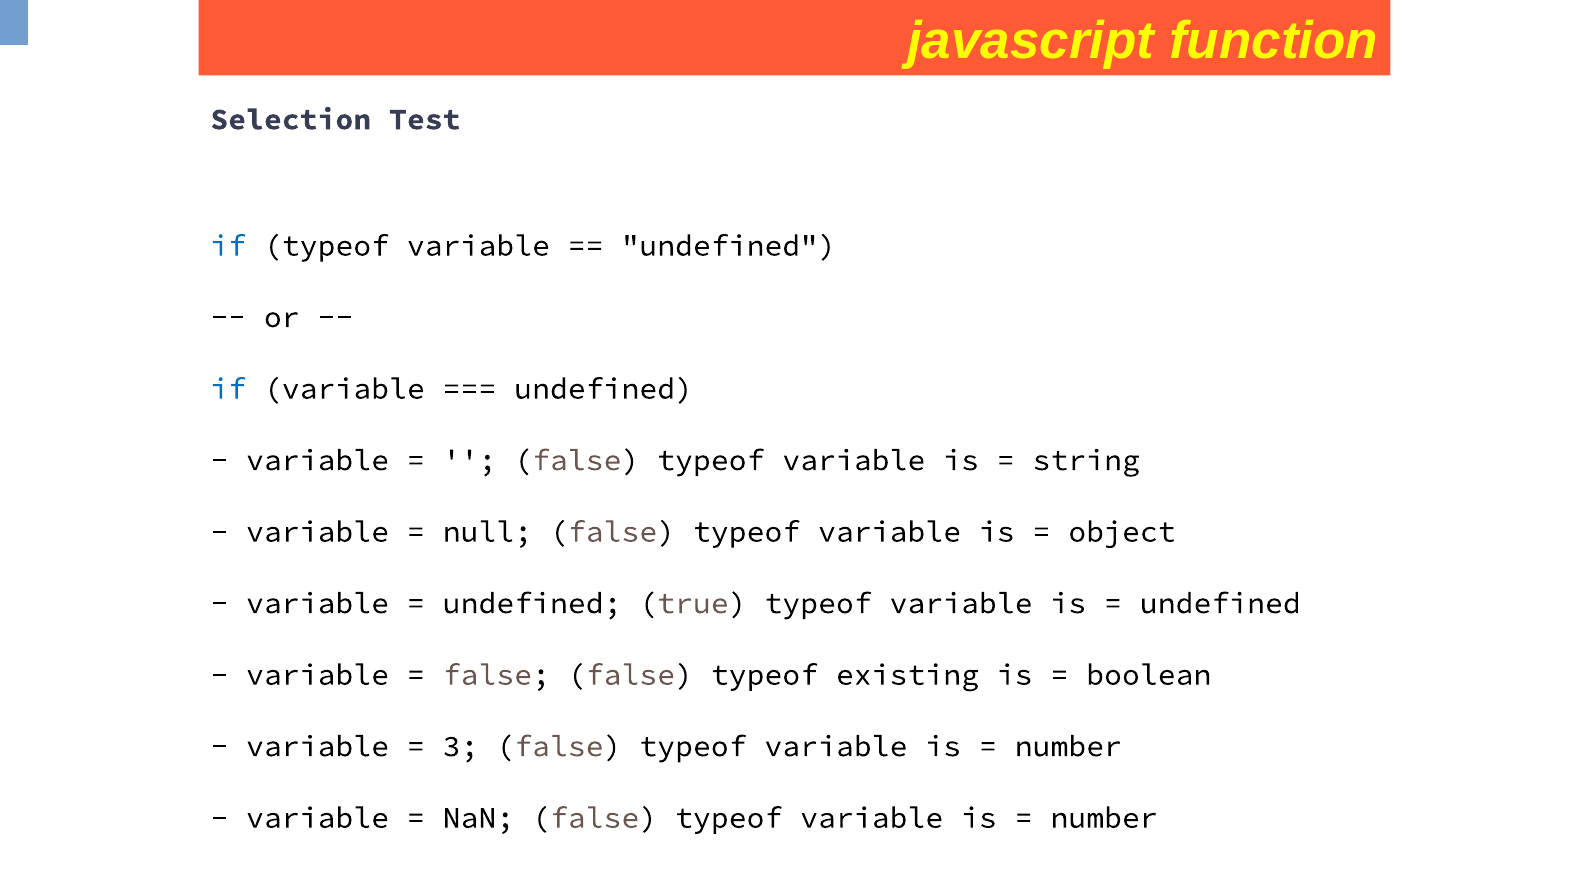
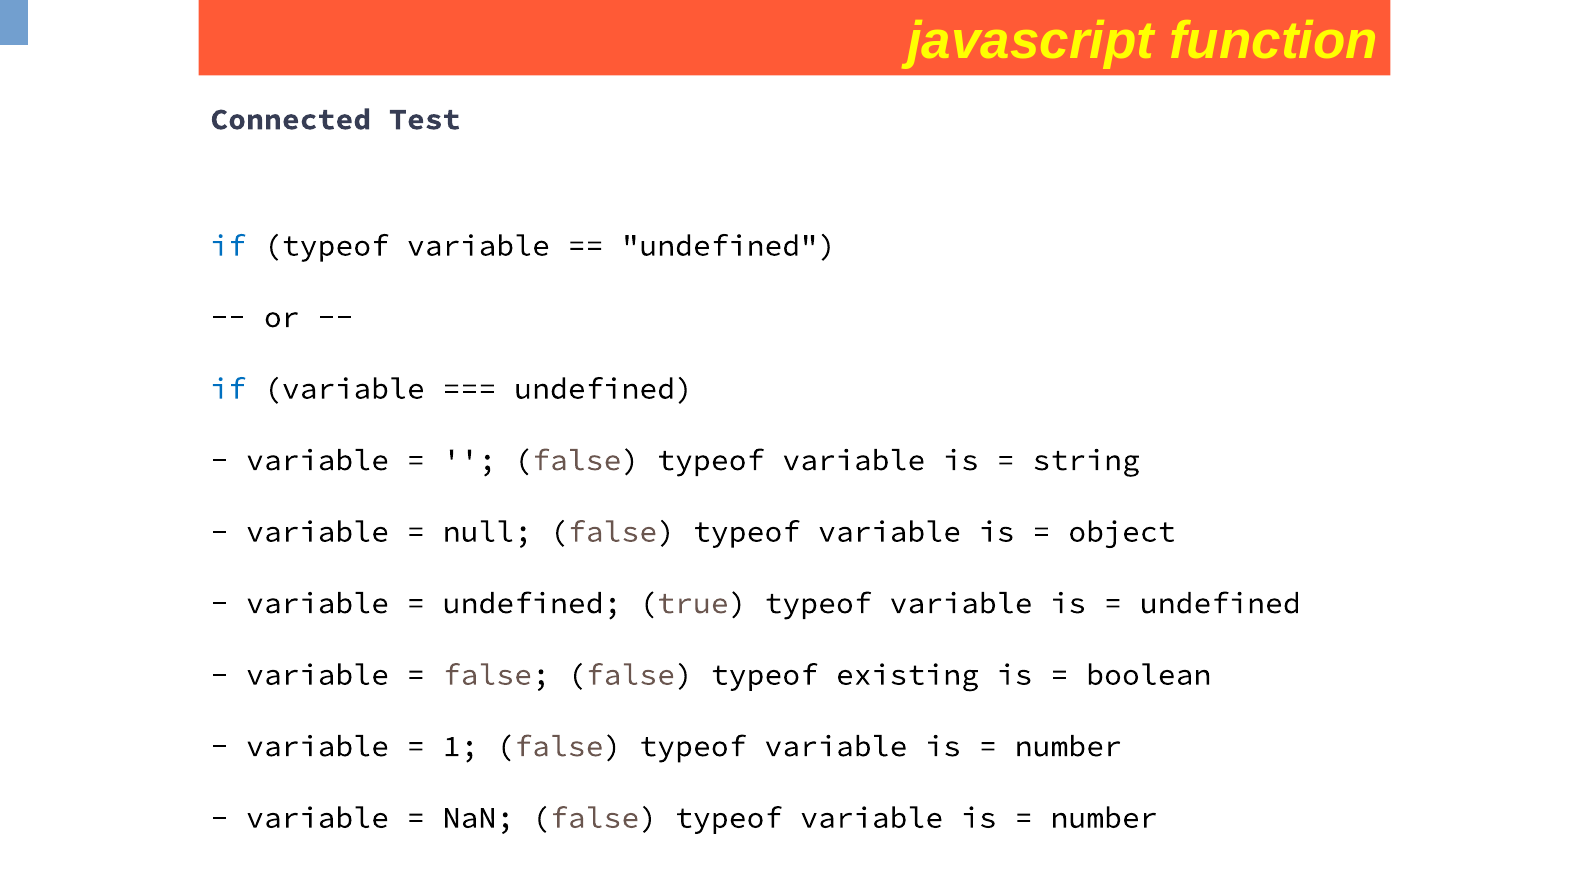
Selection: Selection -> Connected
3: 3 -> 1
